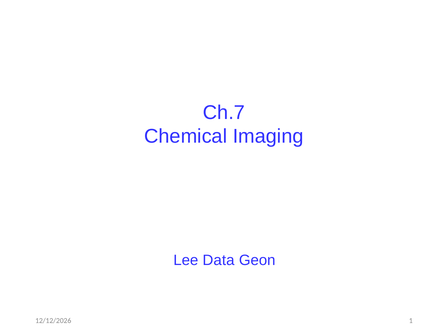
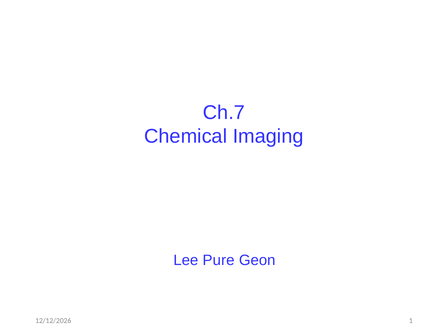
Data: Data -> Pure
